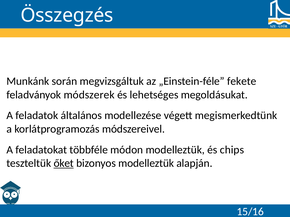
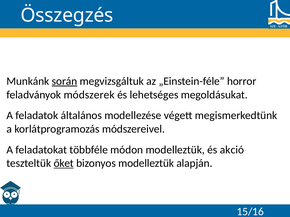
során underline: none -> present
fekete: fekete -> horror
chips: chips -> akció
